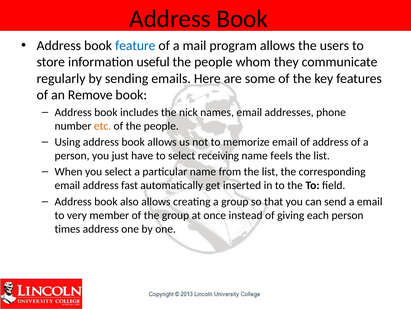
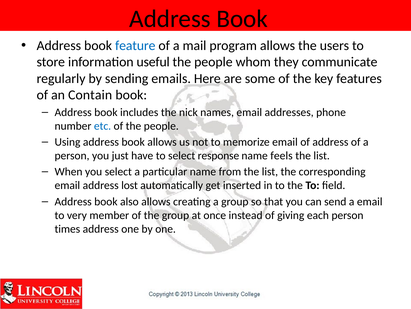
Remove: Remove -> Contain
etc colour: orange -> blue
receiving: receiving -> response
fast: fast -> lost
